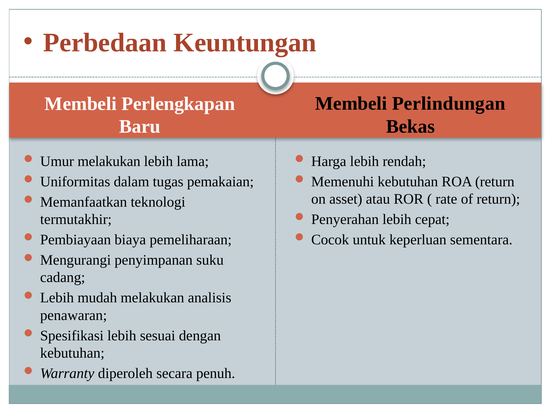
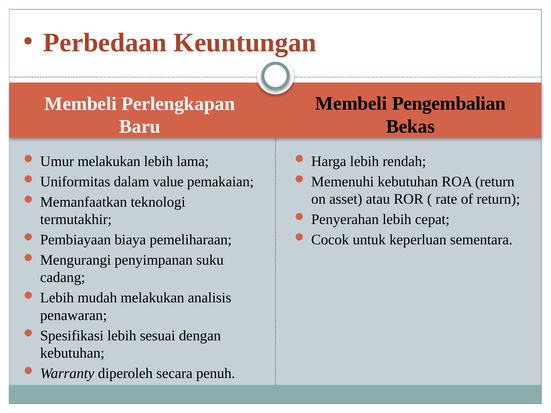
Perlindungan: Perlindungan -> Pengembalian
tugas: tugas -> value
